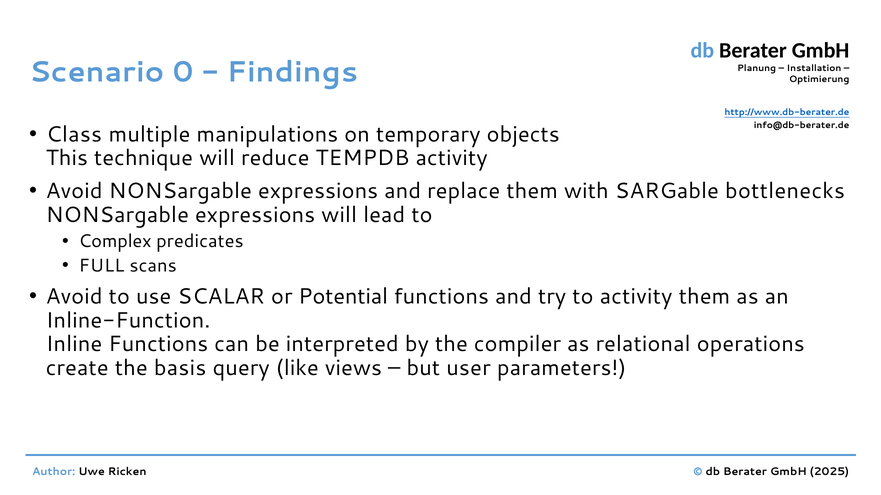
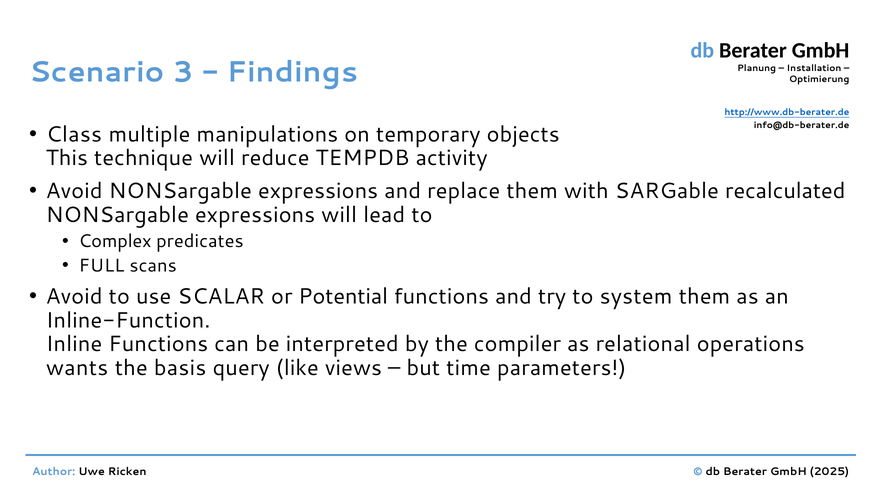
0: 0 -> 3
bottlenecks: bottlenecks -> recalculated
to activity: activity -> system
create: create -> wants
user: user -> time
